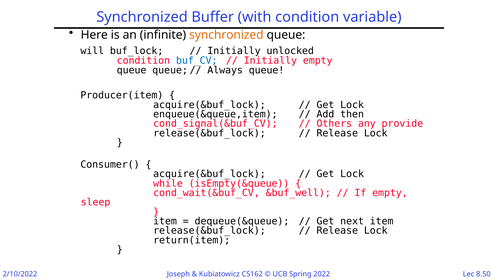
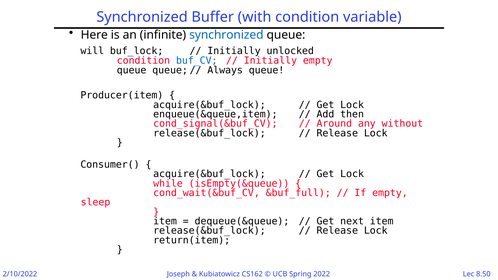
synchronized at (226, 35) colour: orange -> blue
Others: Others -> Around
provide: provide -> without
&buf_well: &buf_well -> &buf_full
